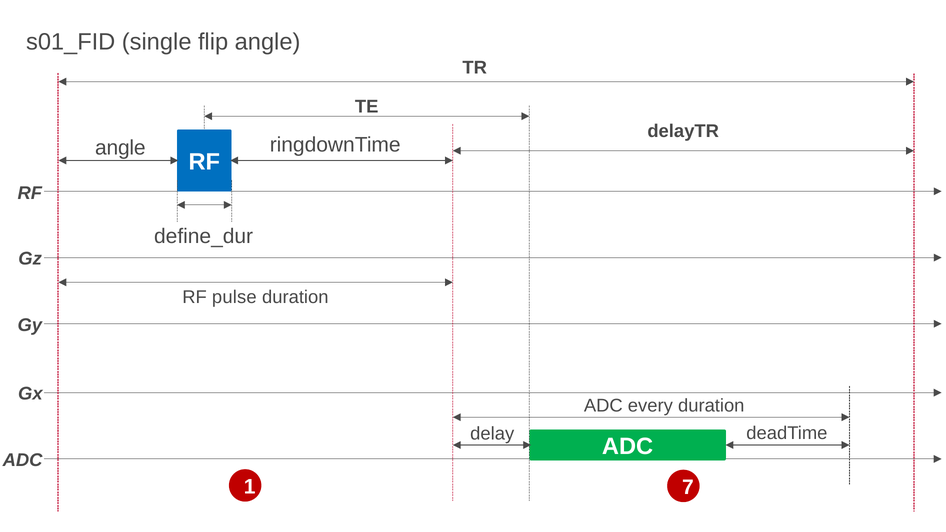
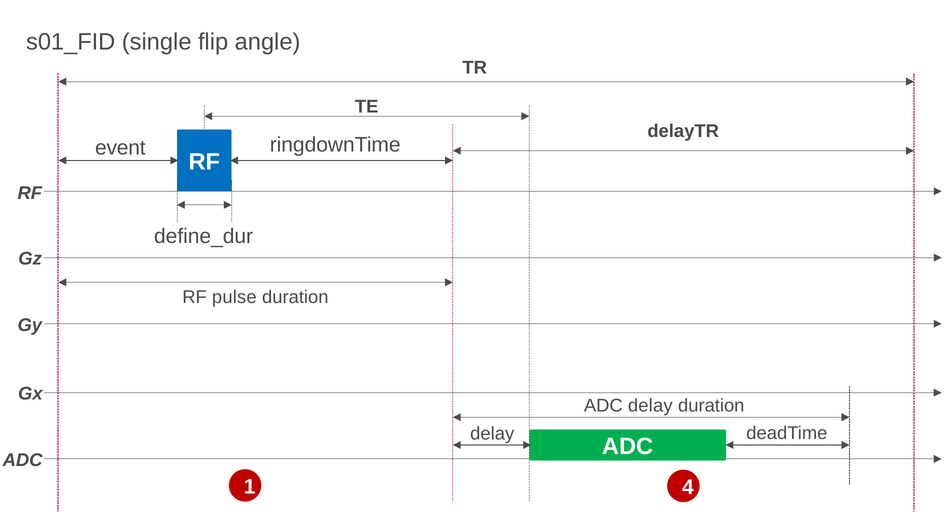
angle at (120, 148): angle -> event
ADC every: every -> delay
7: 7 -> 4
